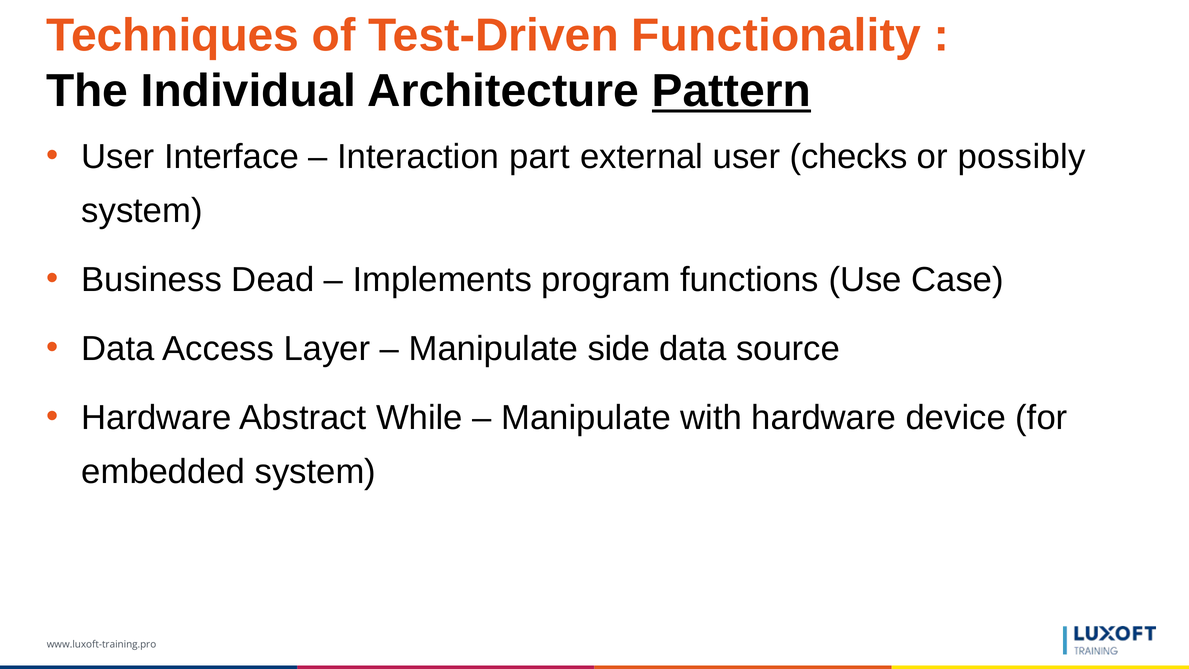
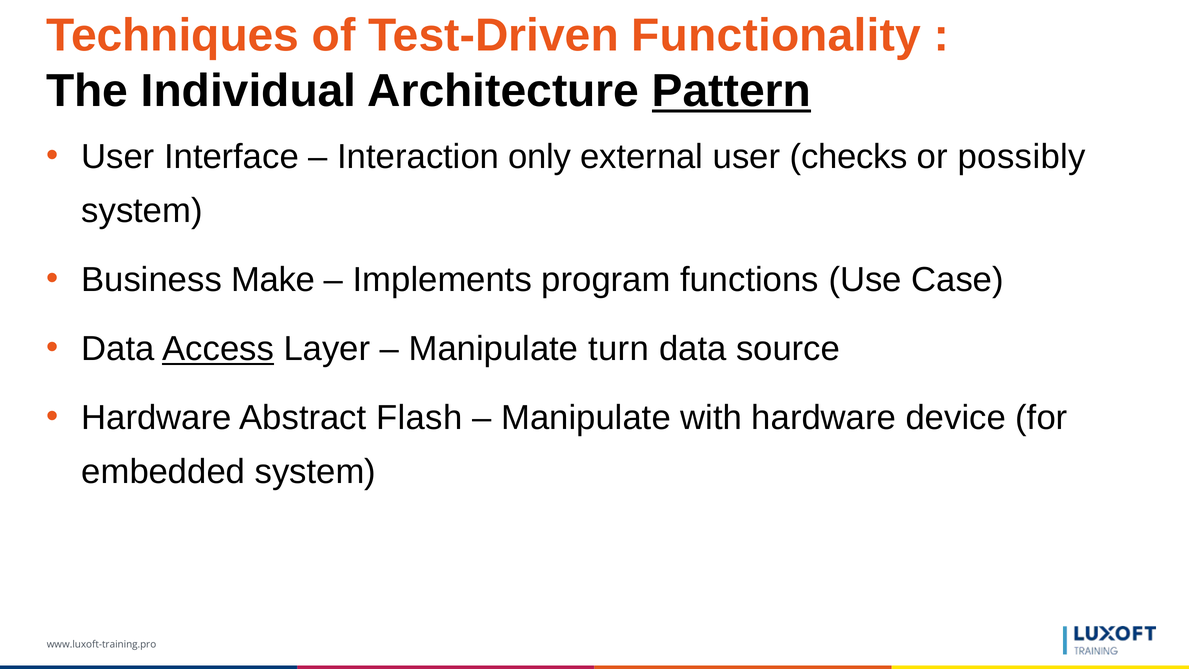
part: part -> only
Dead: Dead -> Make
Access underline: none -> present
side: side -> turn
While: While -> Flash
